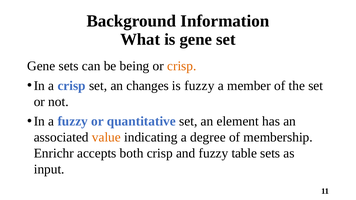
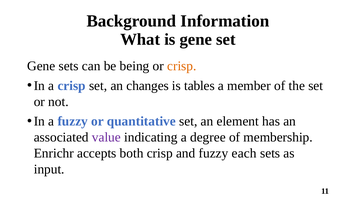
is fuzzy: fuzzy -> tables
value colour: orange -> purple
table: table -> each
